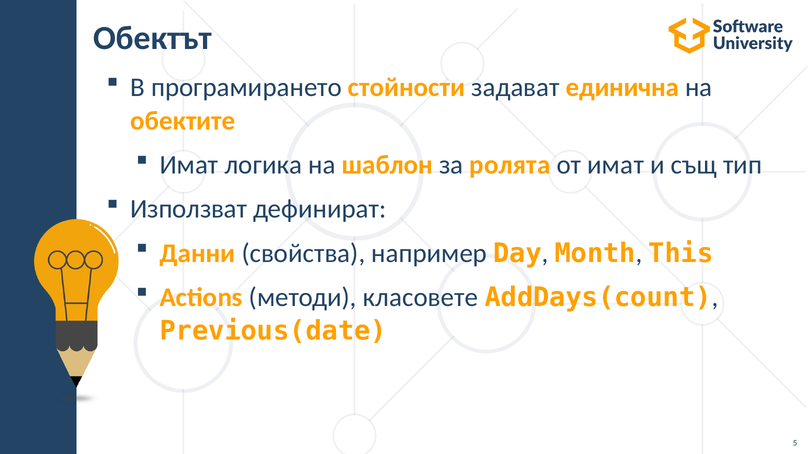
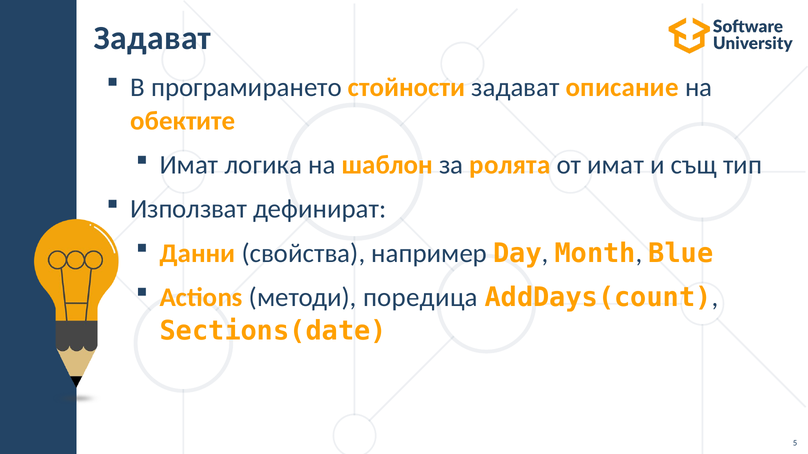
Обектът at (153, 38): Обектът -> Задават
единична: единична -> описание
This: This -> Blue
класовете: класовете -> поредица
Previous(date: Previous(date -> Sections(date
